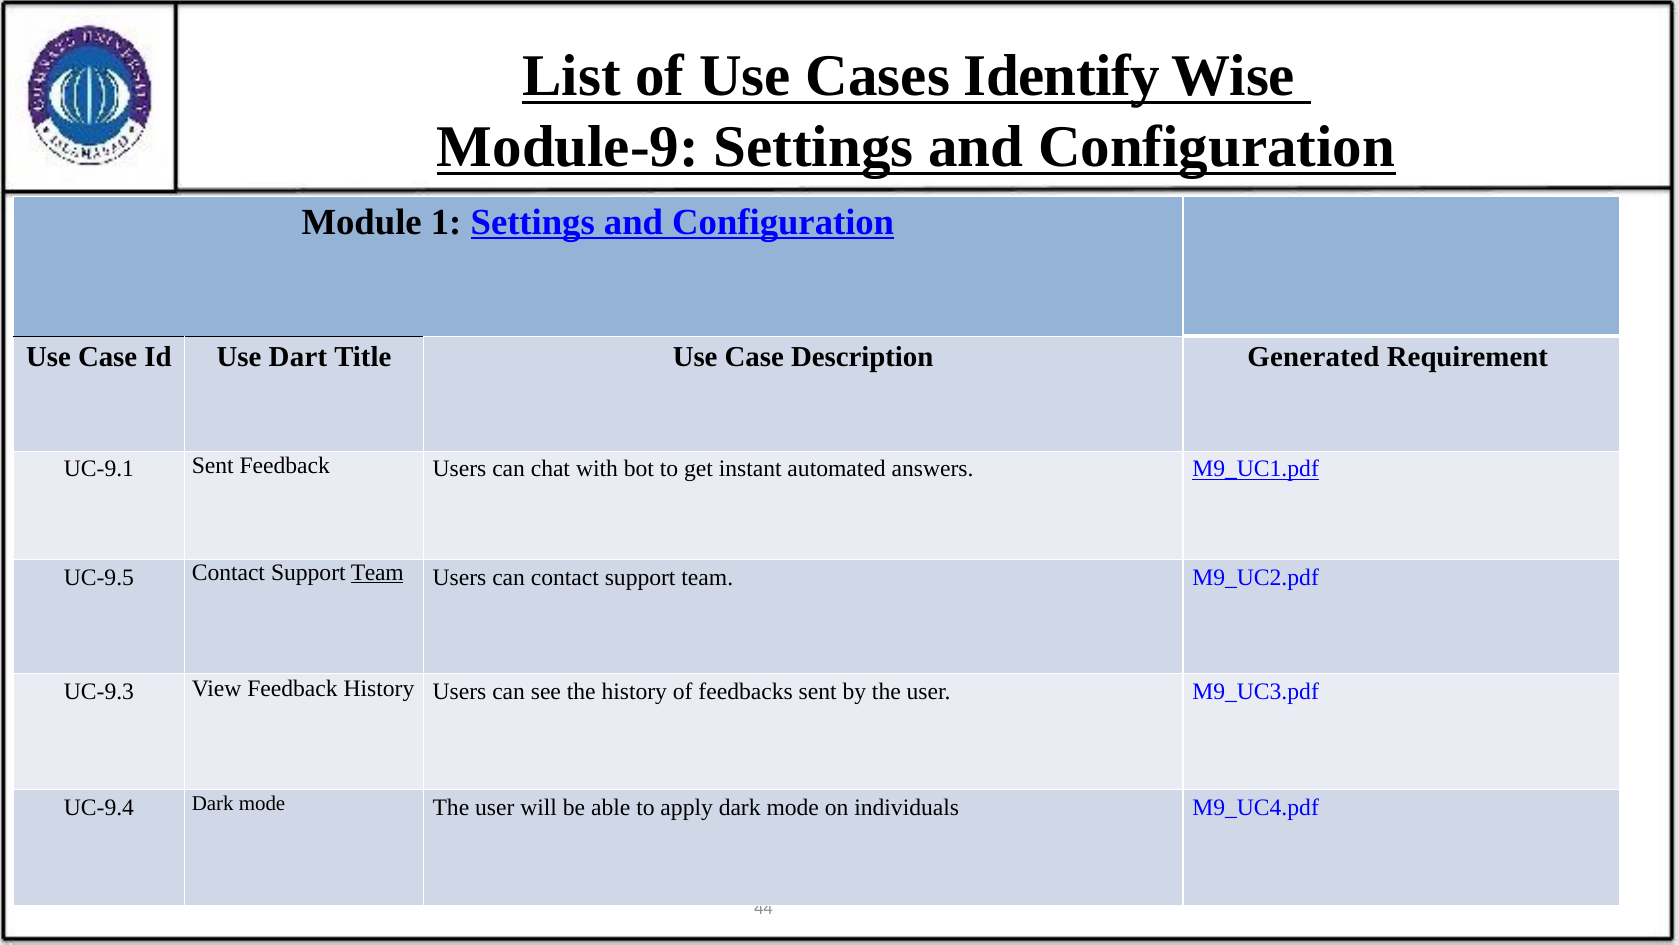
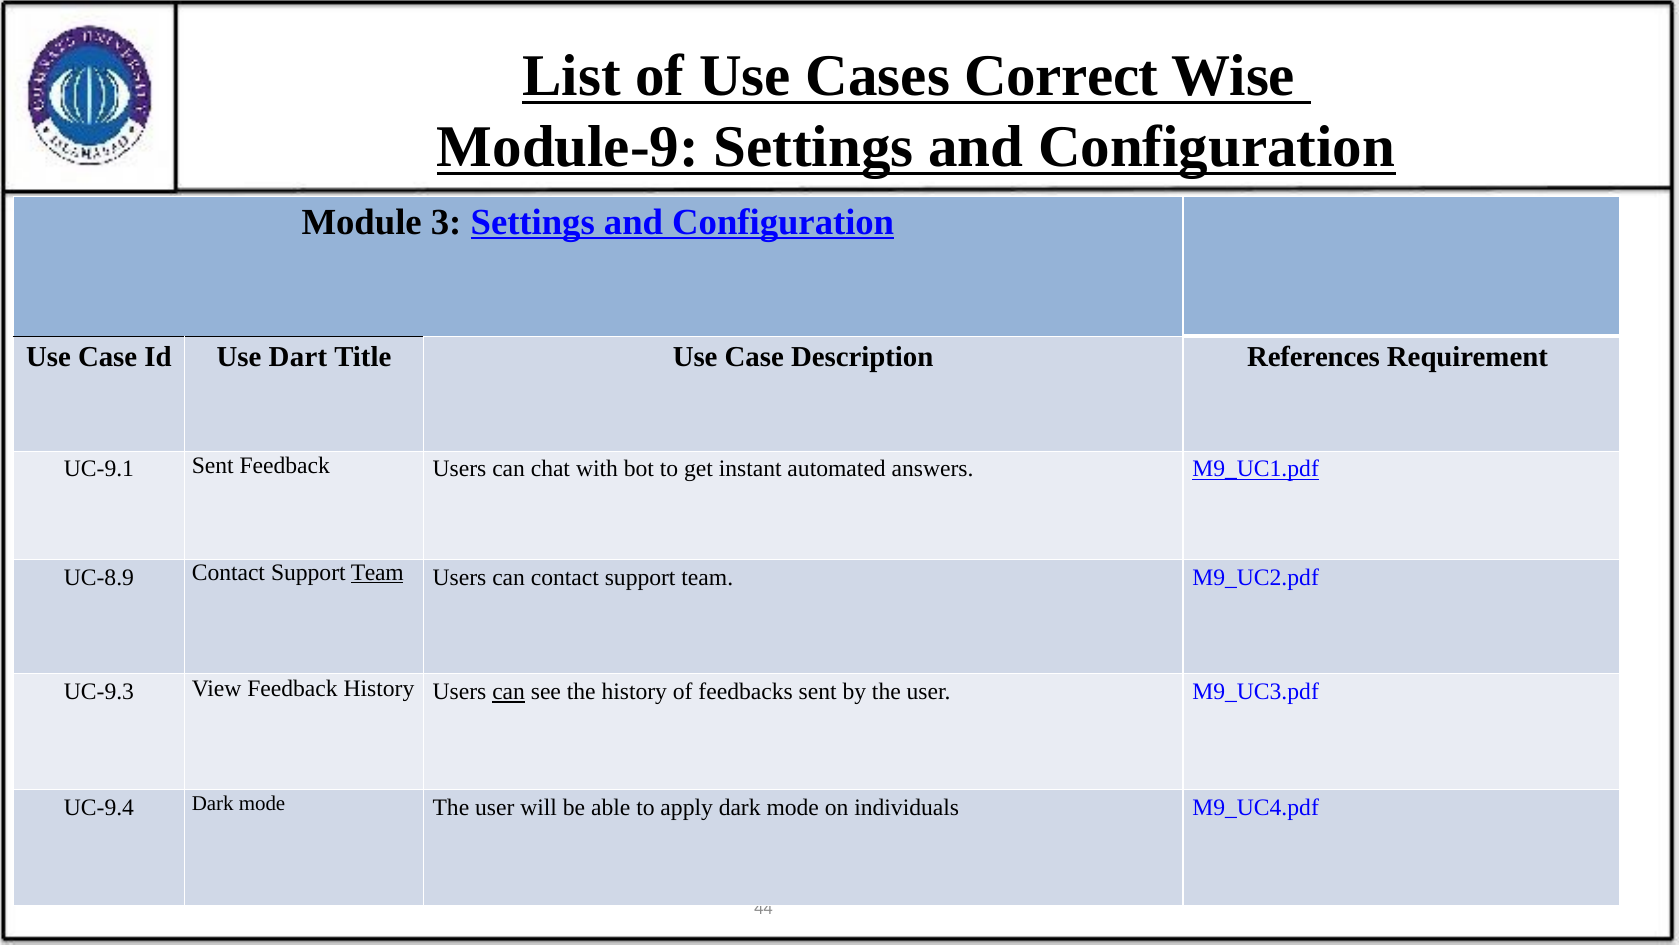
Identify: Identify -> Correct
1: 1 -> 3
Generated: Generated -> References
UC-9.5: UC-9.5 -> UC-8.9
can at (509, 692) underline: none -> present
